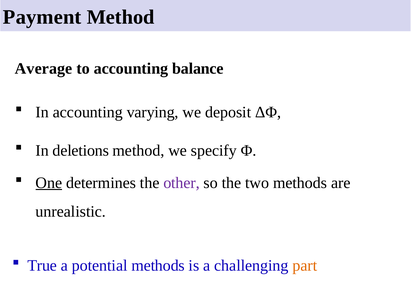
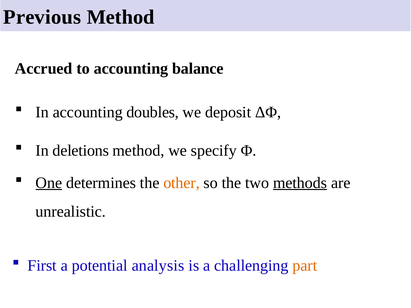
Payment: Payment -> Previous
Average: Average -> Accrued
varying: varying -> doubles
other colour: purple -> orange
methods at (300, 183) underline: none -> present
True: True -> First
potential methods: methods -> analysis
